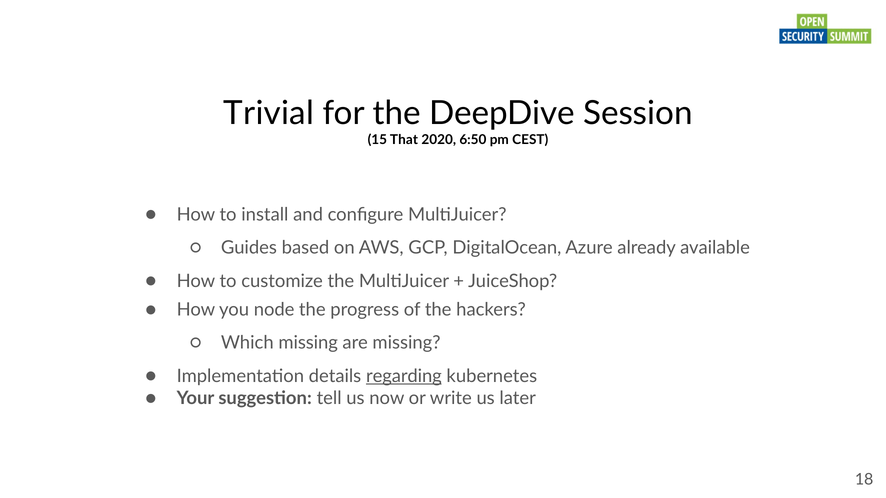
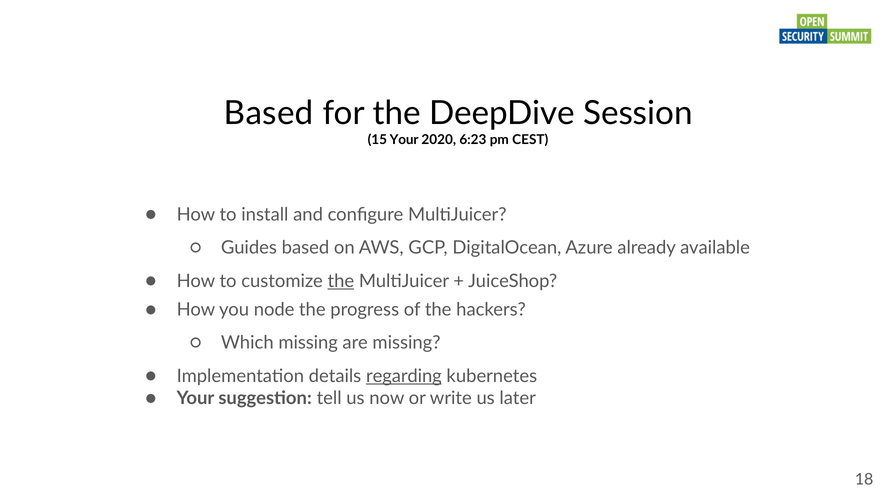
Trivial at (269, 113): Trivial -> Based
15 That: That -> Your
6:50: 6:50 -> 6:23
the at (341, 281) underline: none -> present
